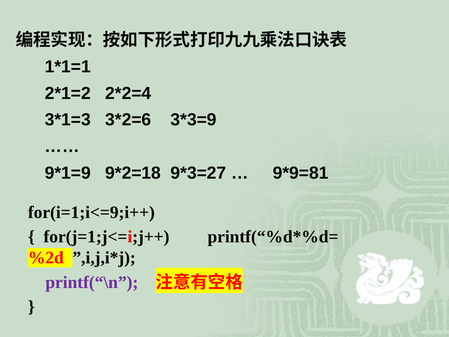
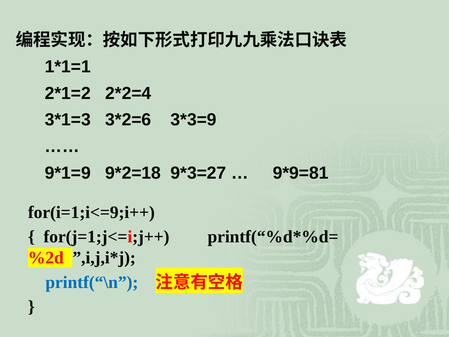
printf(“\n colour: purple -> blue
